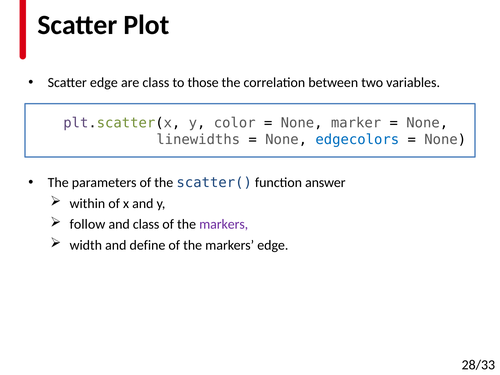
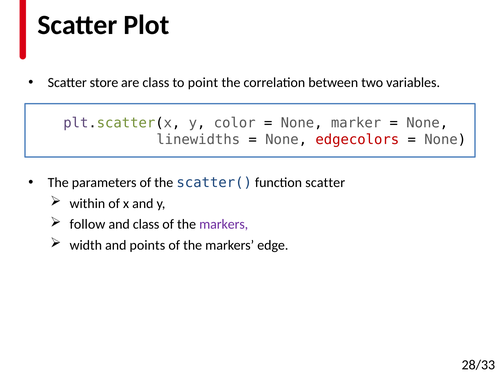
Scatter edge: edge -> store
those: those -> point
edgecolors colour: blue -> red
function answer: answer -> scatter
define: define -> points
